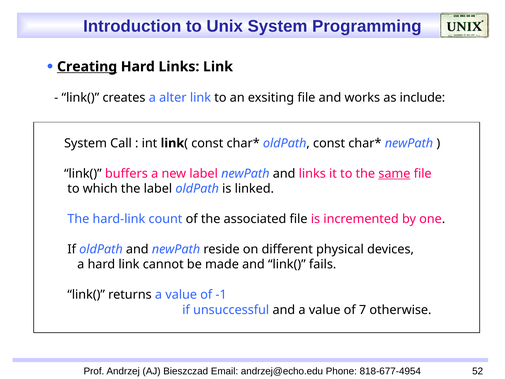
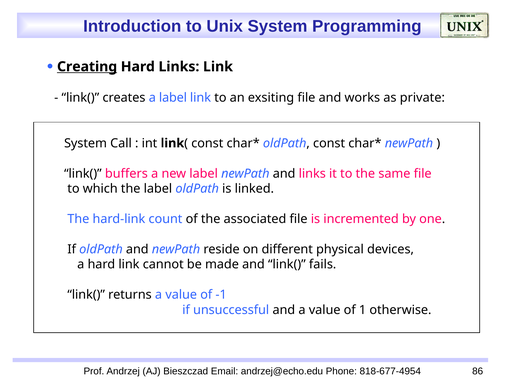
a alter: alter -> label
include: include -> private
same underline: present -> none
7: 7 -> 1
52: 52 -> 86
